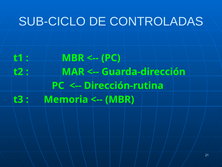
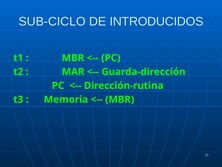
CONTROLADAS: CONTROLADAS -> INTRODUCIDOS
